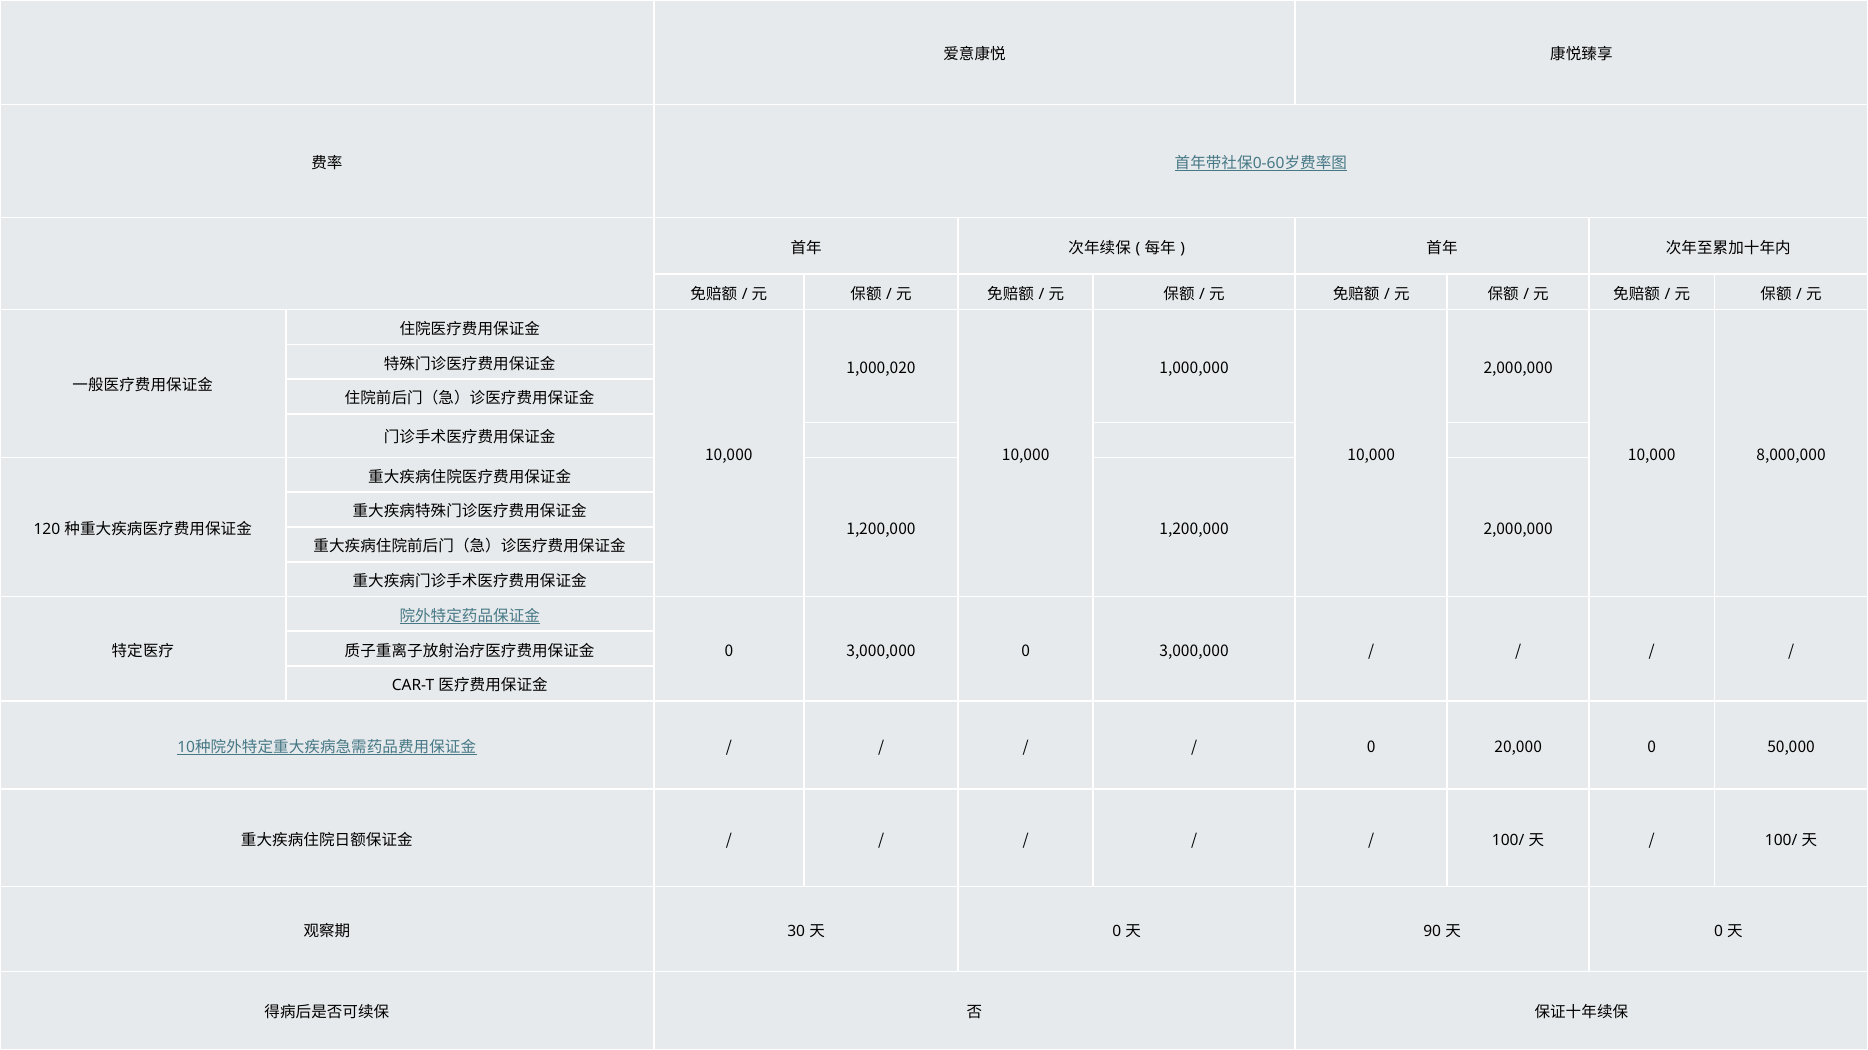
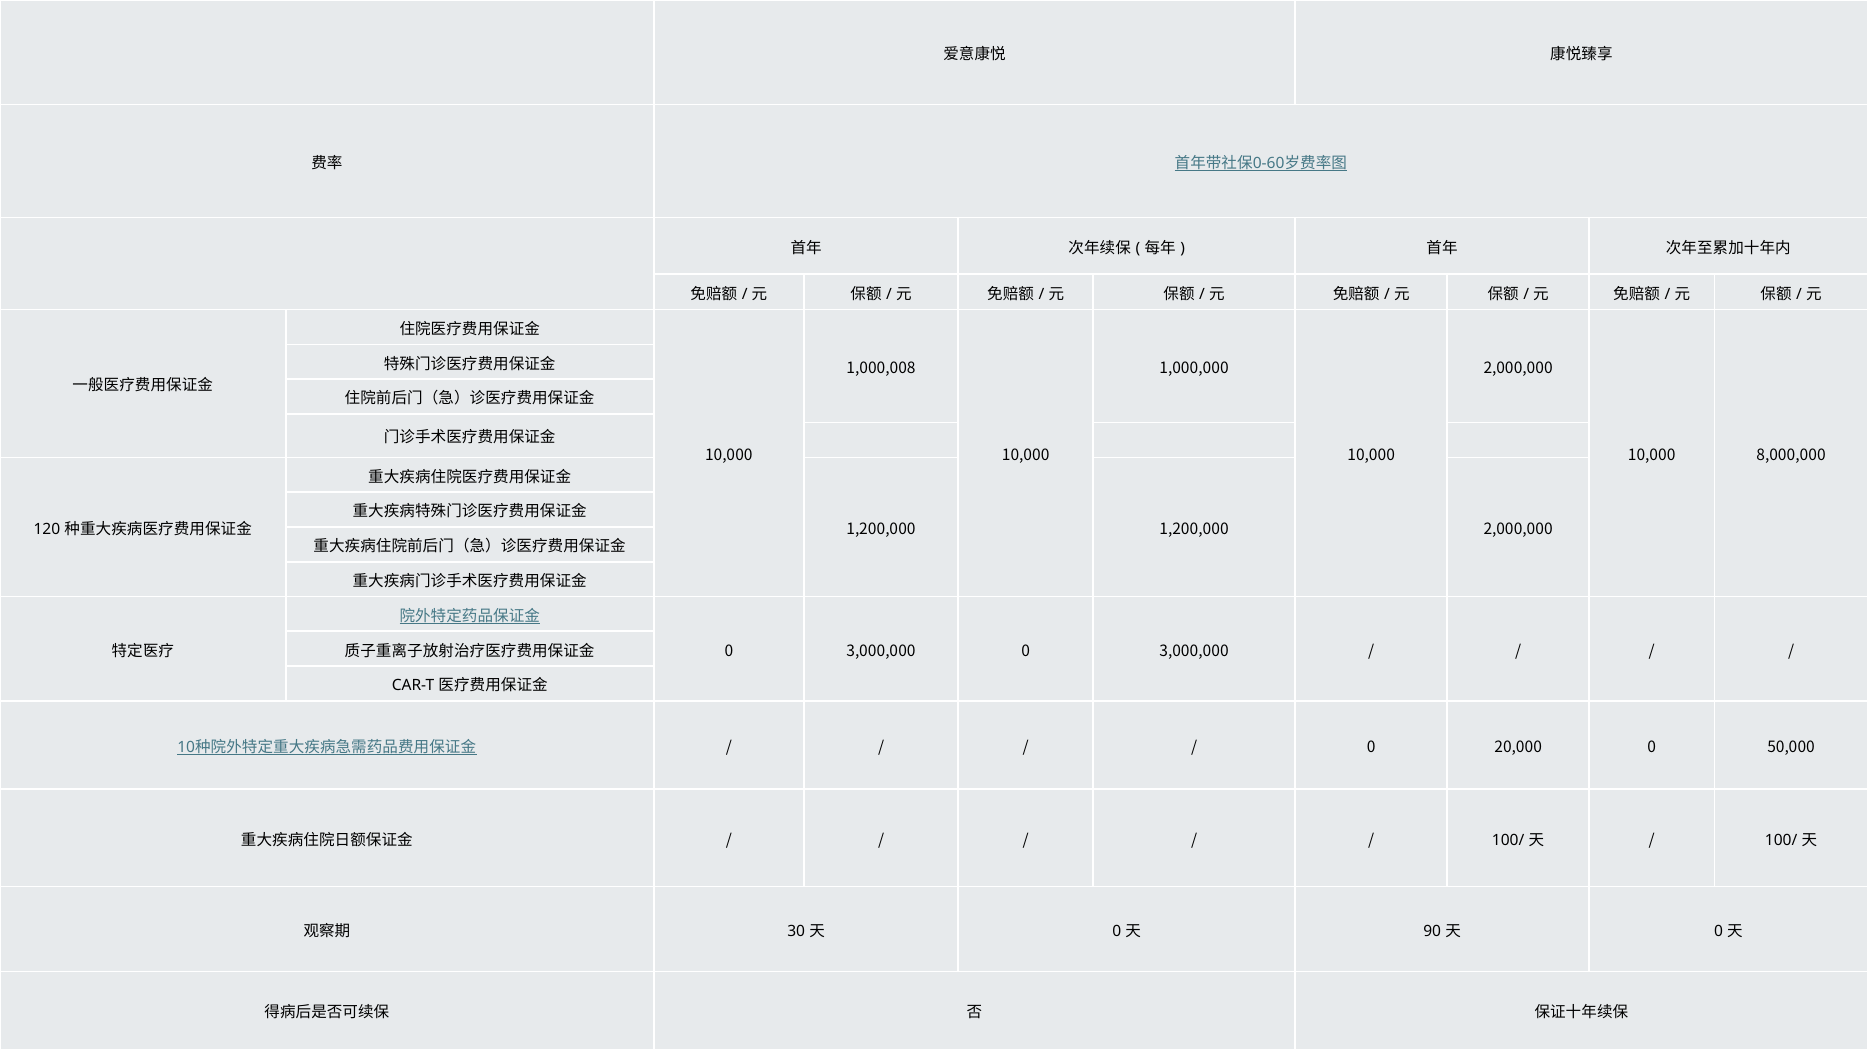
1,000,020: 1,000,020 -> 1,000,008
